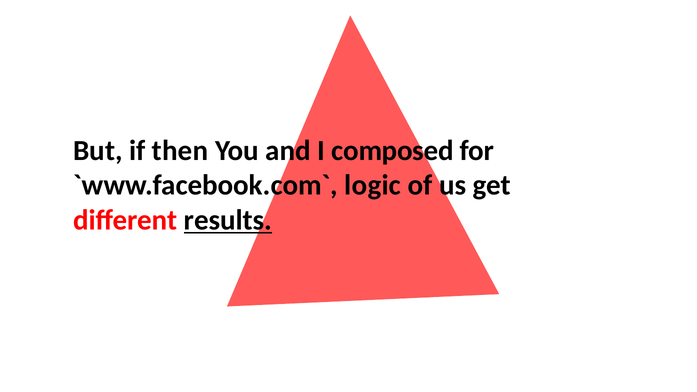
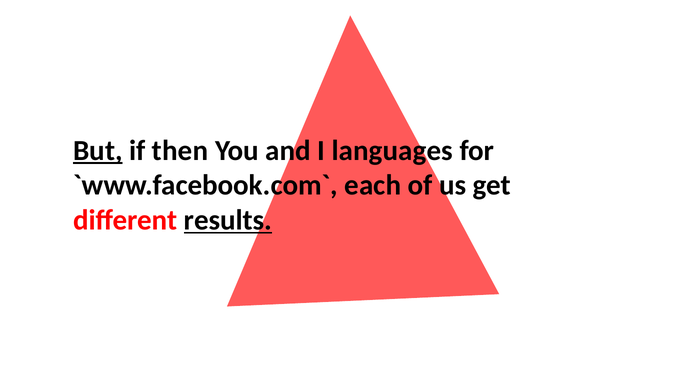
But underline: none -> present
composed: composed -> languages
logic: logic -> each
